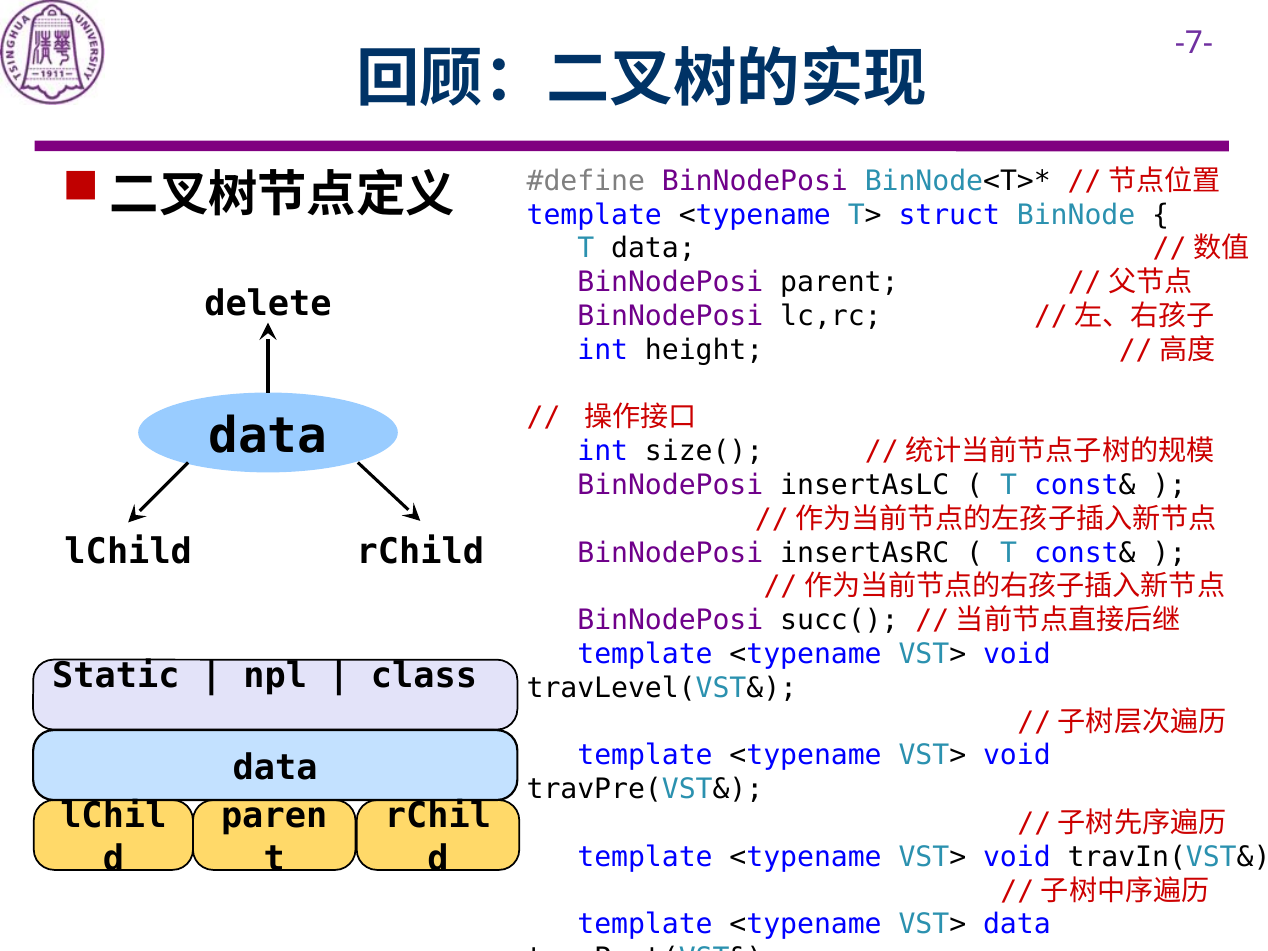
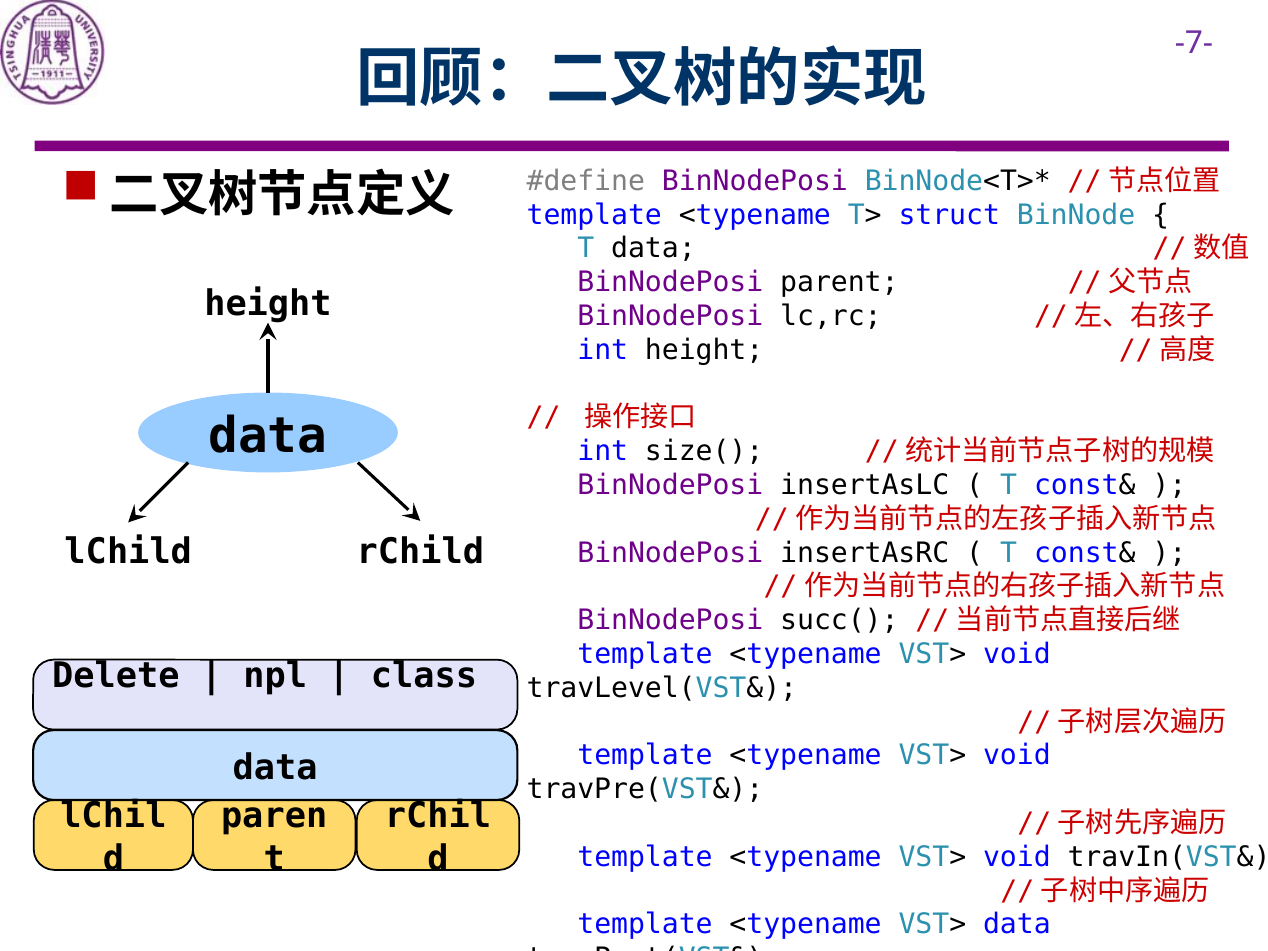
delete at (268, 304): delete -> height
Static: Static -> Delete
